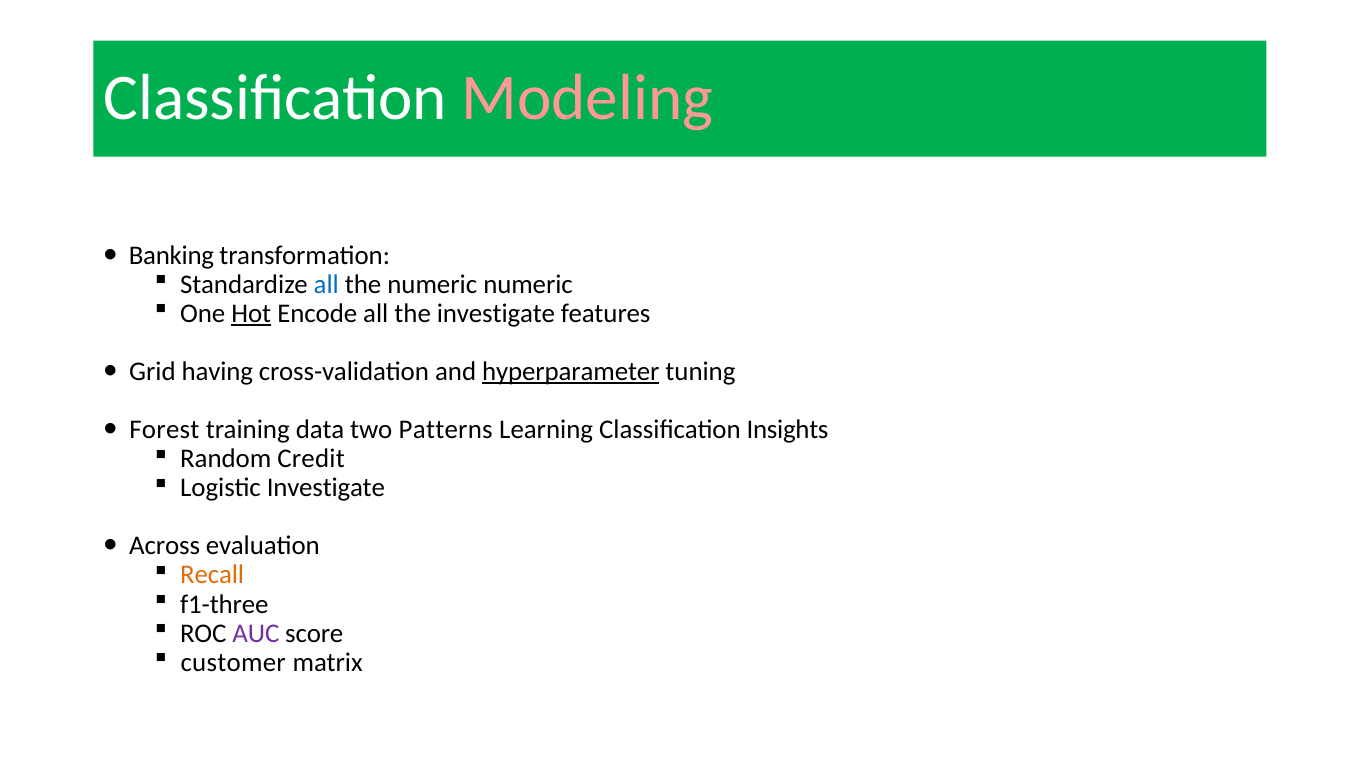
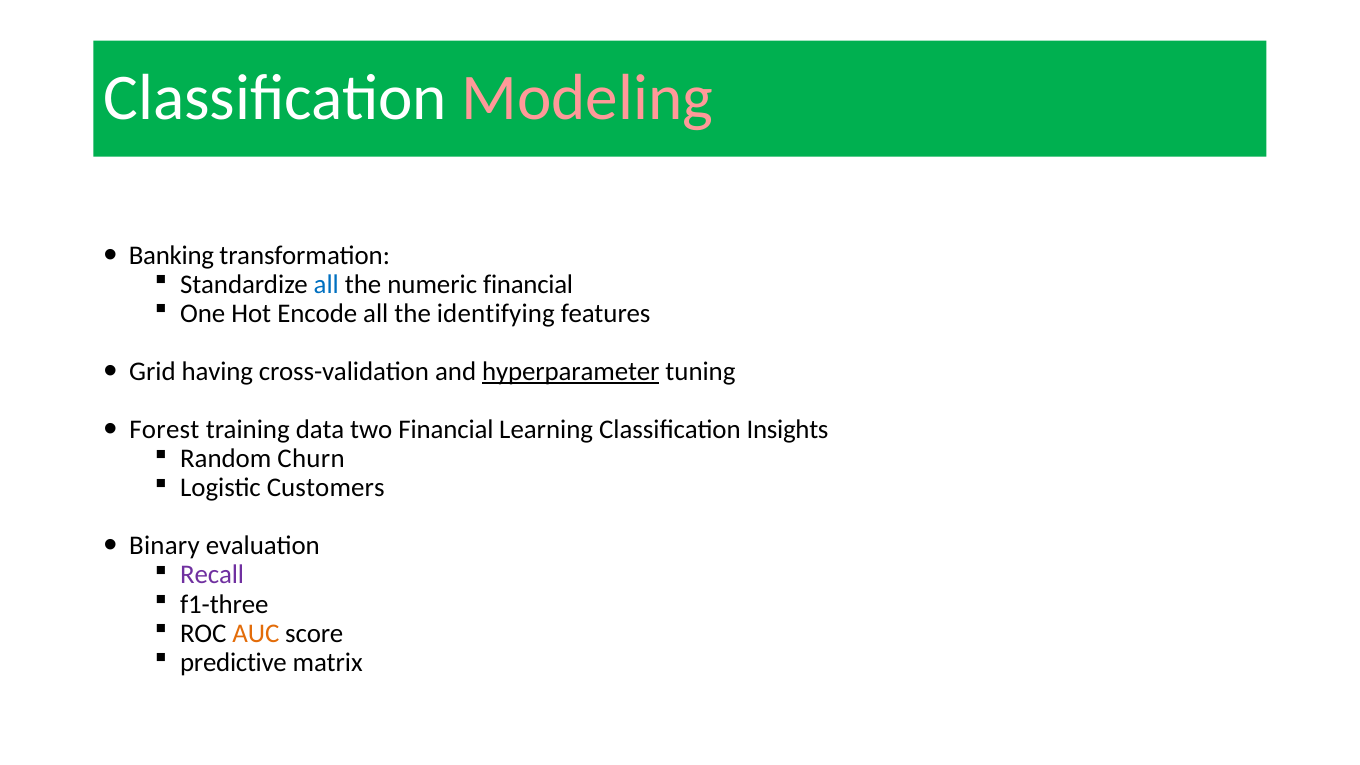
numeric numeric: numeric -> financial
Hot underline: present -> none
the investigate: investigate -> identifying
two Patterns: Patterns -> Financial
Credit: Credit -> Churn
Logistic Investigate: Investigate -> Customers
Across: Across -> Binary
Recall colour: orange -> purple
AUC colour: purple -> orange
customer: customer -> predictive
